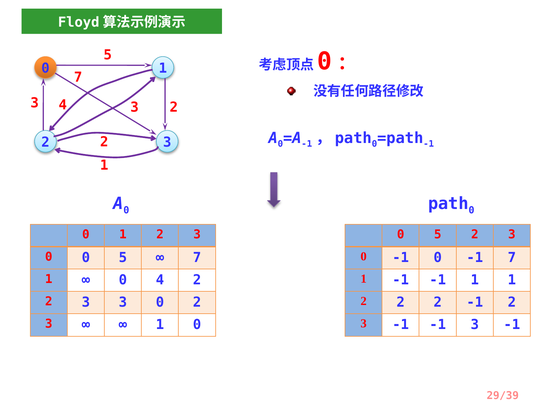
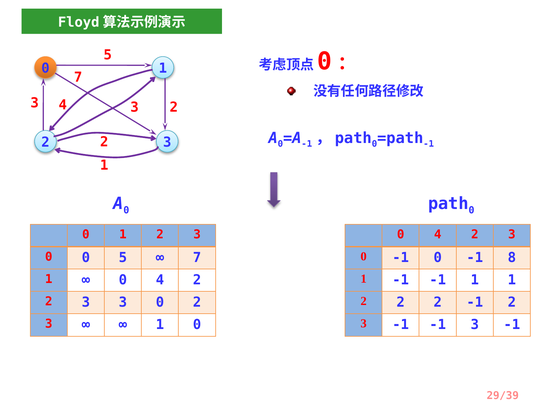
5 at (438, 234): 5 -> 4
-1 7: 7 -> 8
